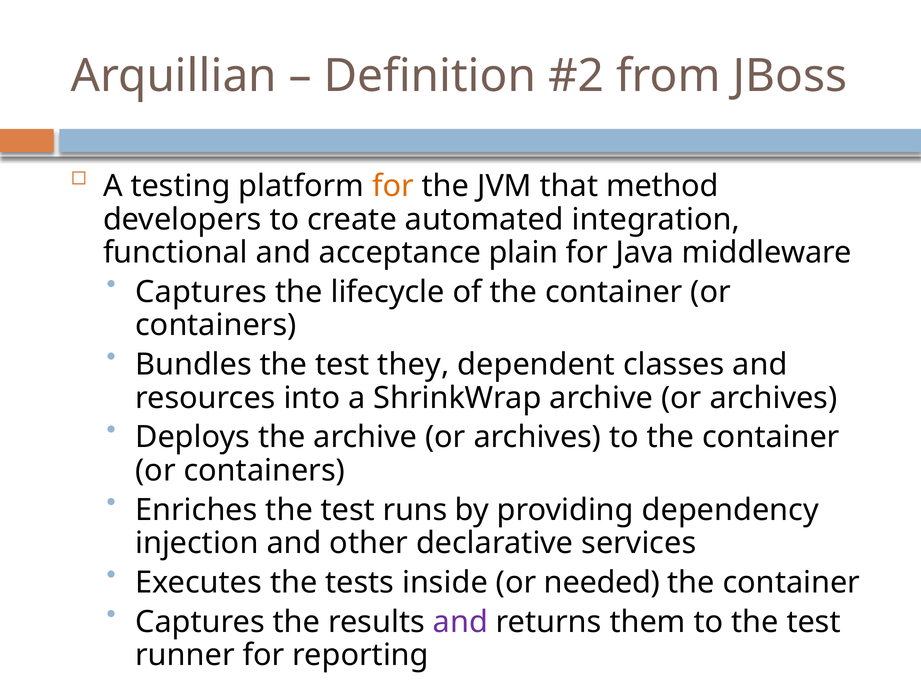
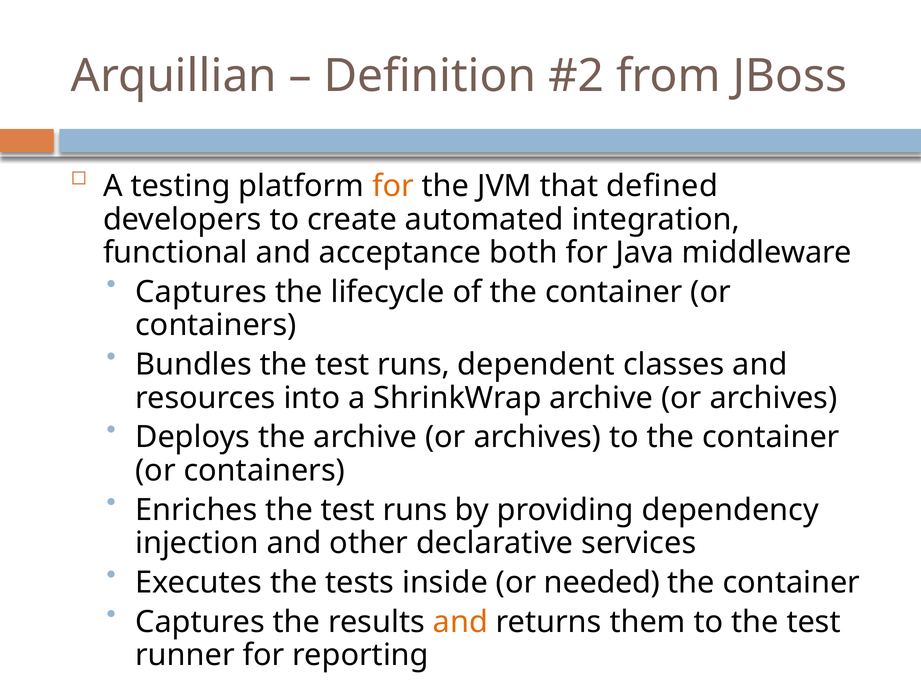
method: method -> defined
plain: plain -> both
Bundles the test they: they -> runs
and at (460, 622) colour: purple -> orange
